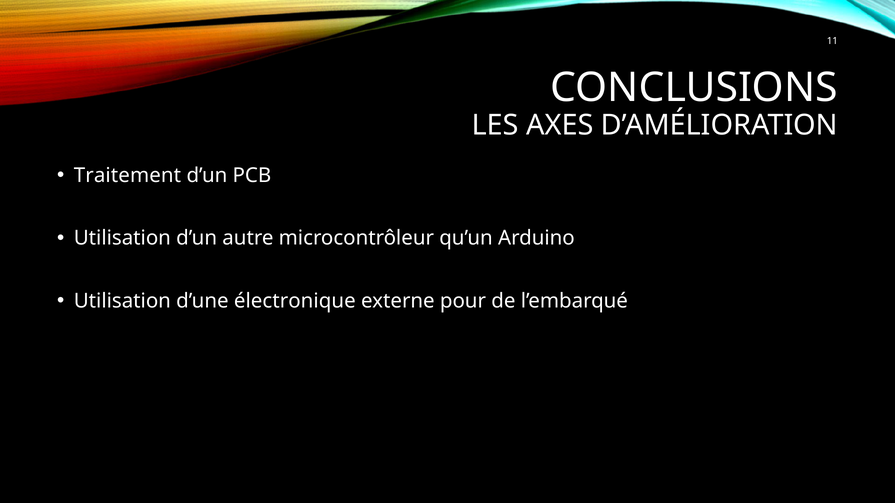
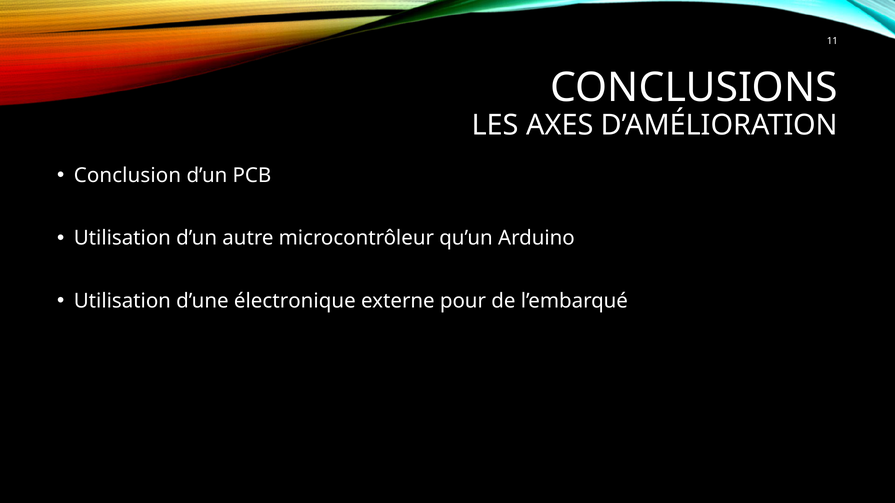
Traitement: Traitement -> Conclusion
